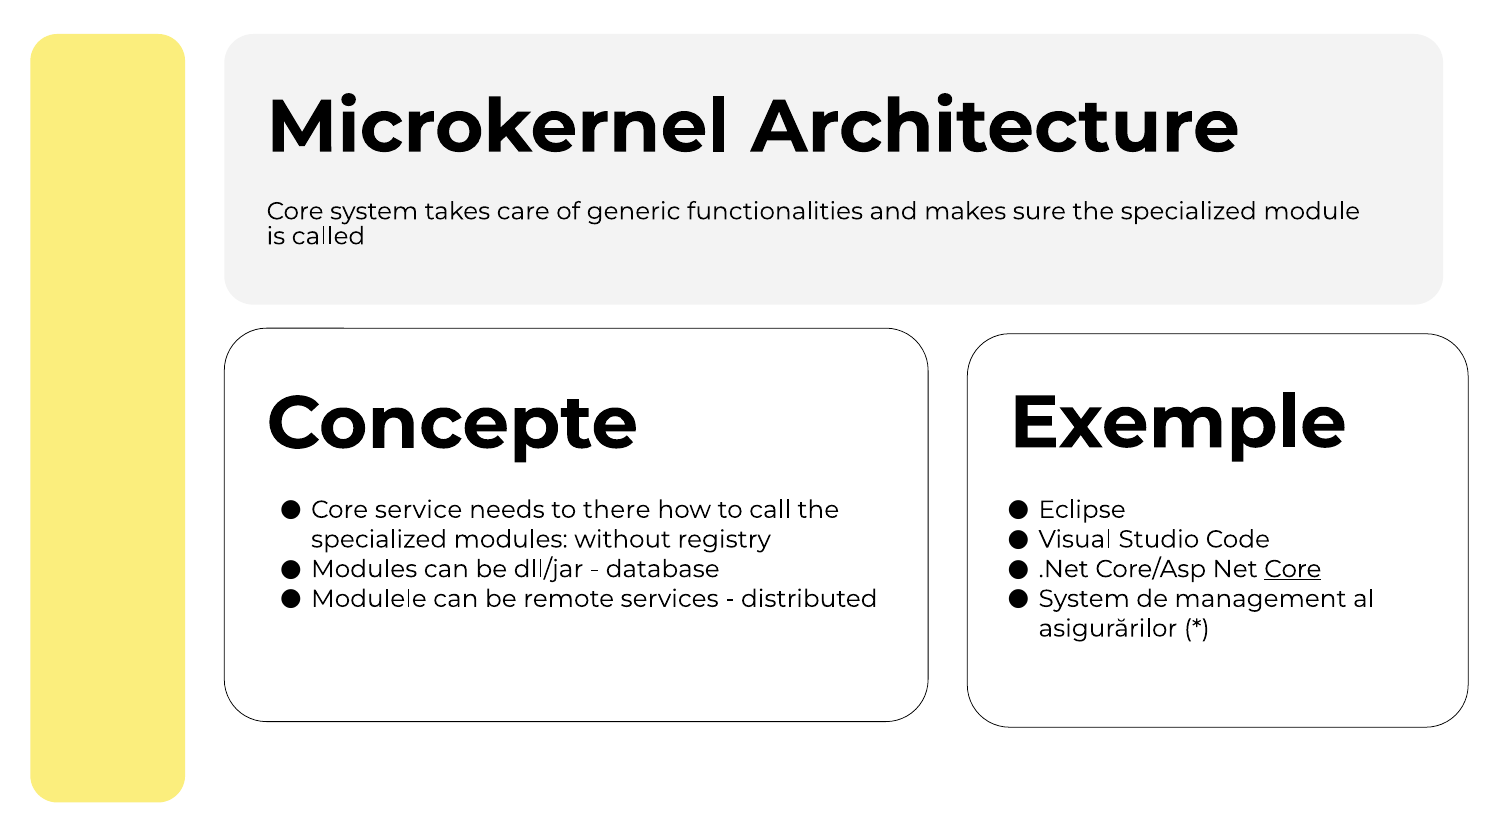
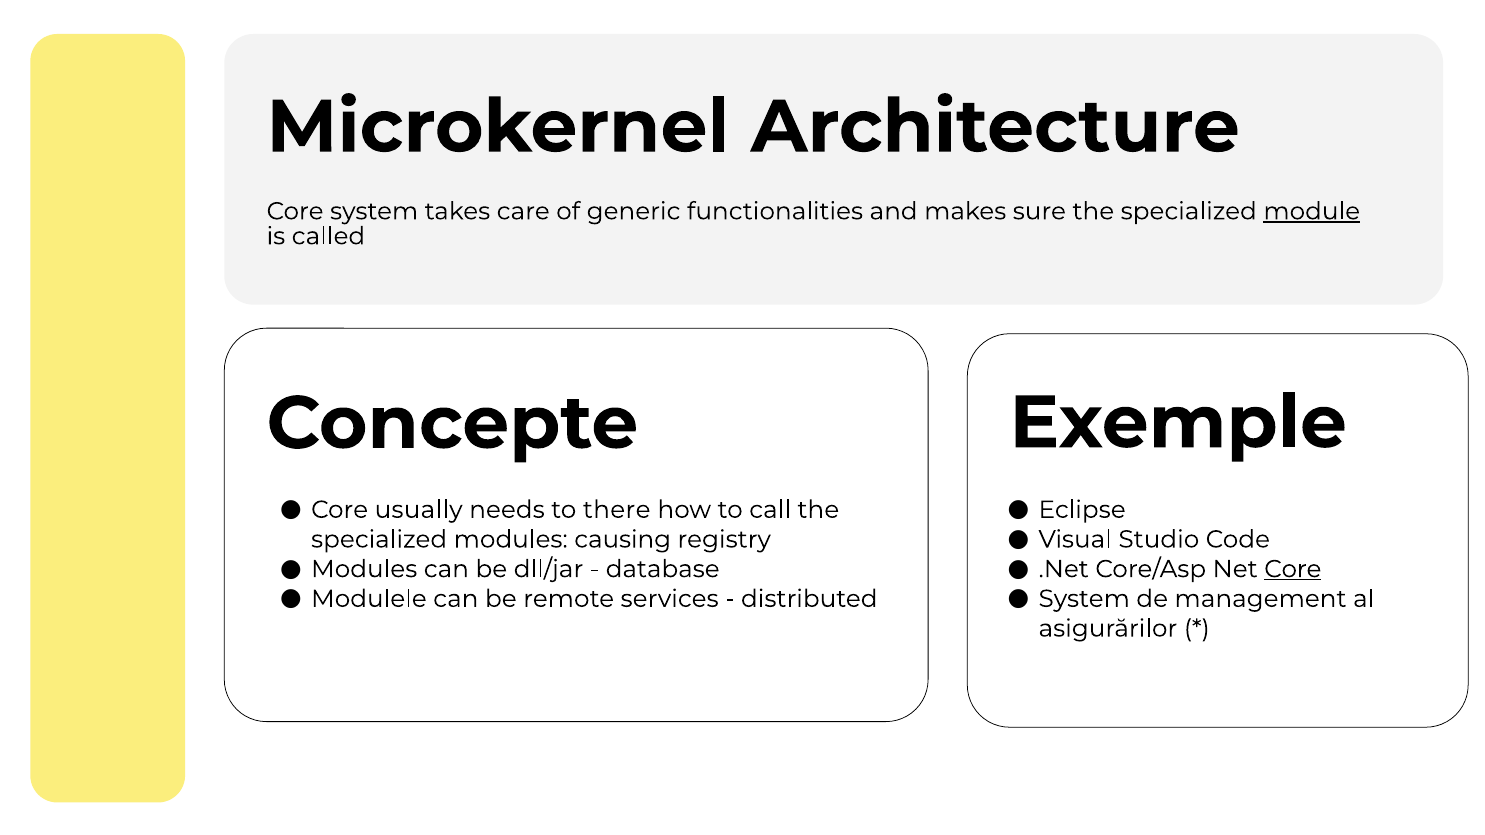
module underline: none -> present
service: service -> usually
without: without -> causing
